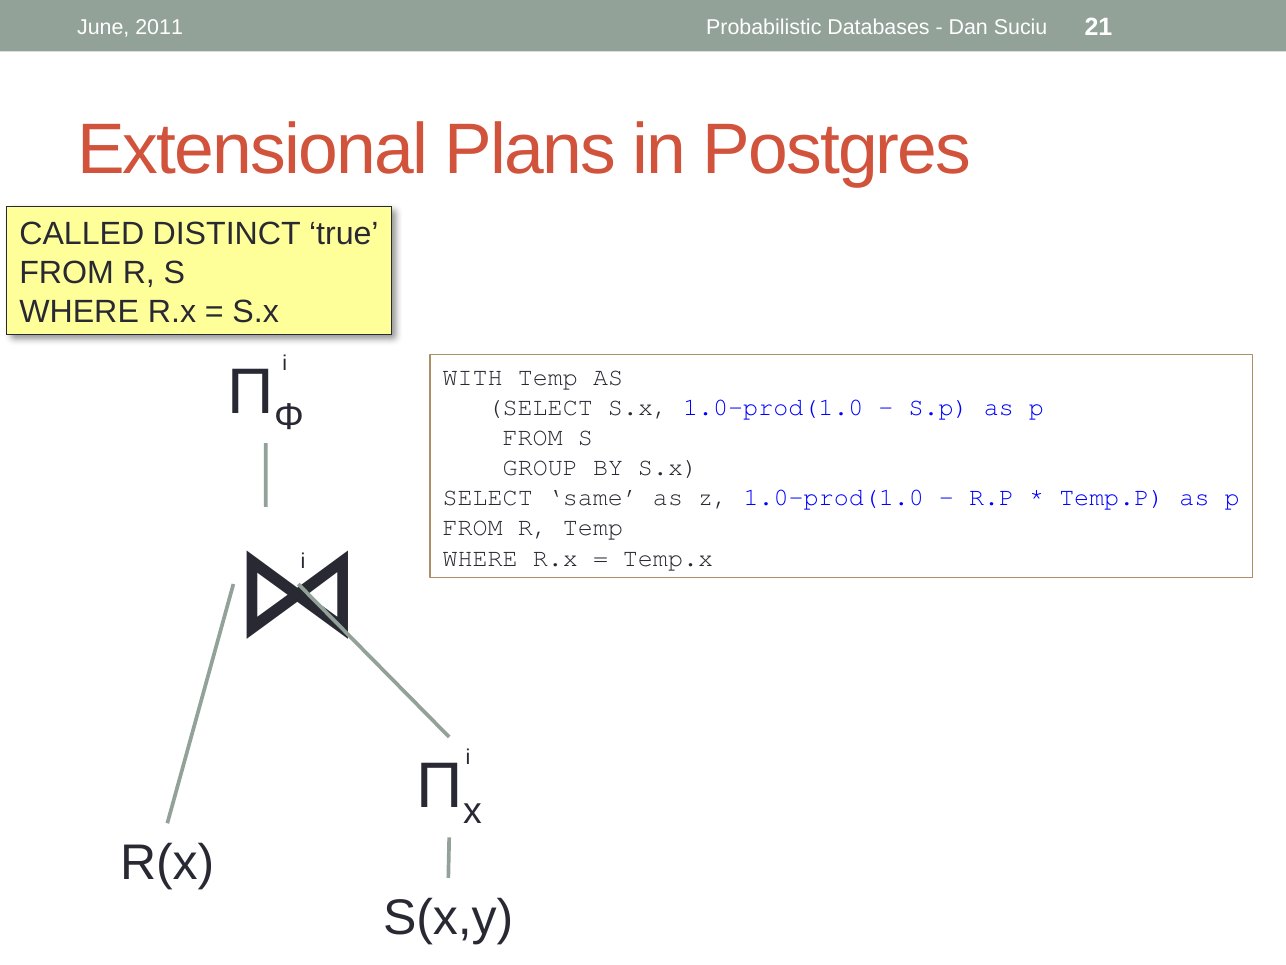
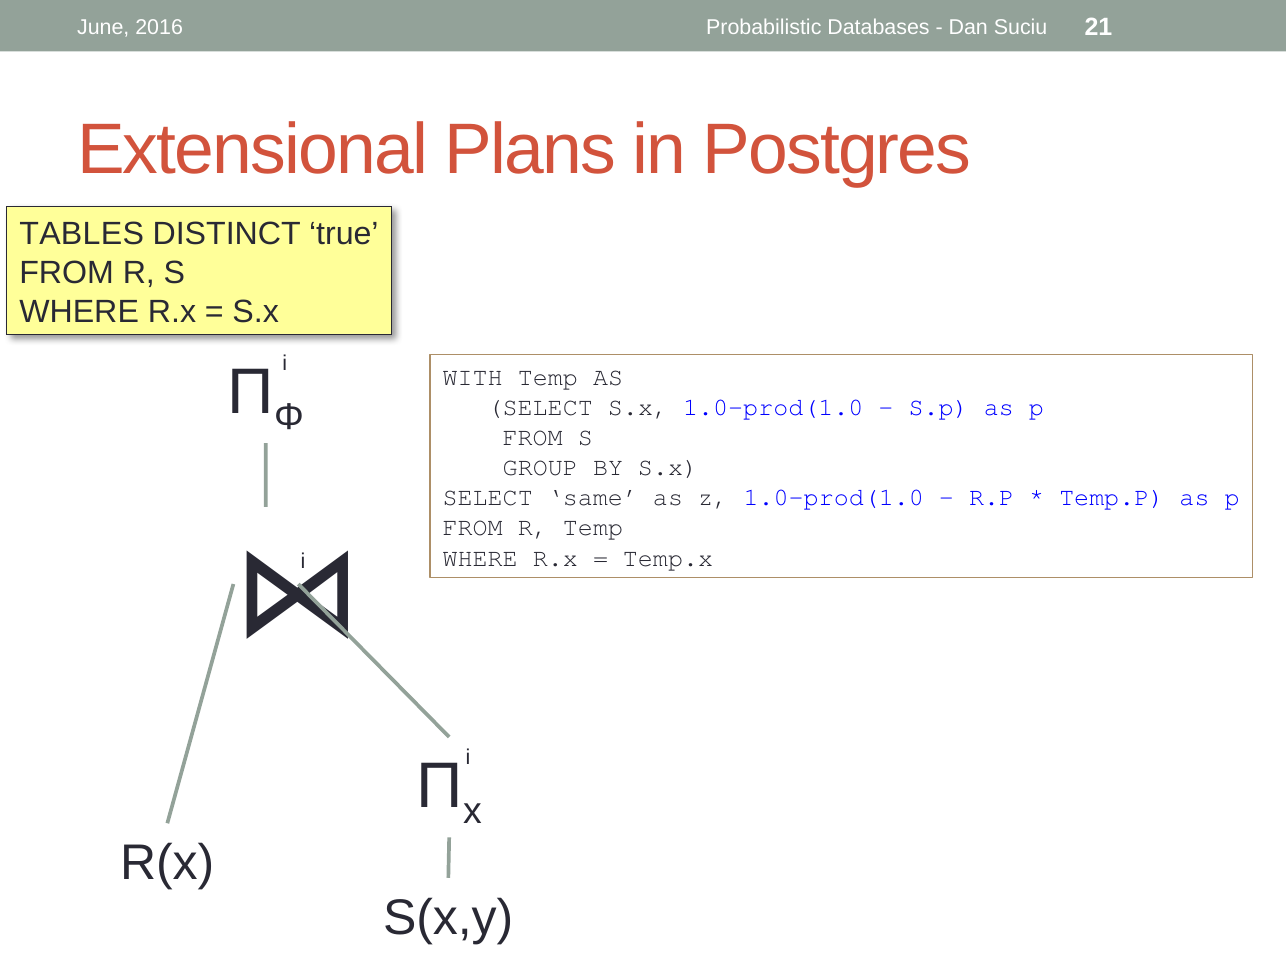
2011: 2011 -> 2016
CALLED: CALLED -> TABLES
